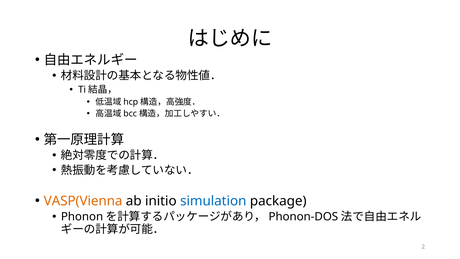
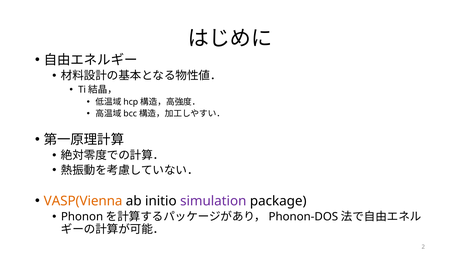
simulation colour: blue -> purple
